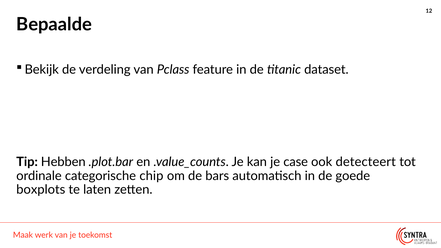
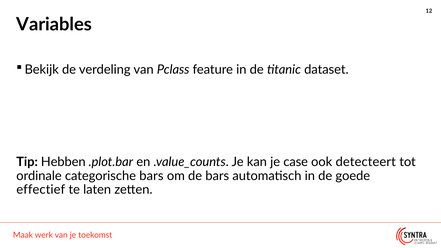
Bepaalde: Bepaalde -> Variables
categorische chip: chip -> bars
boxplots: boxplots -> effectief
